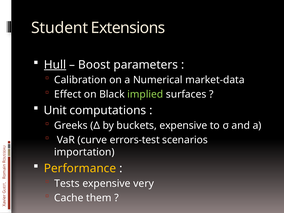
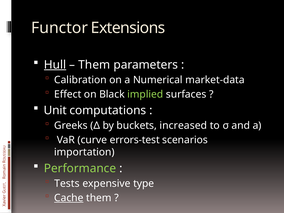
Student: Student -> Functor
Boost at (94, 65): Boost -> Them
buckets expensive: expensive -> increased
Performance colour: yellow -> light green
very: very -> type
Cache underline: none -> present
